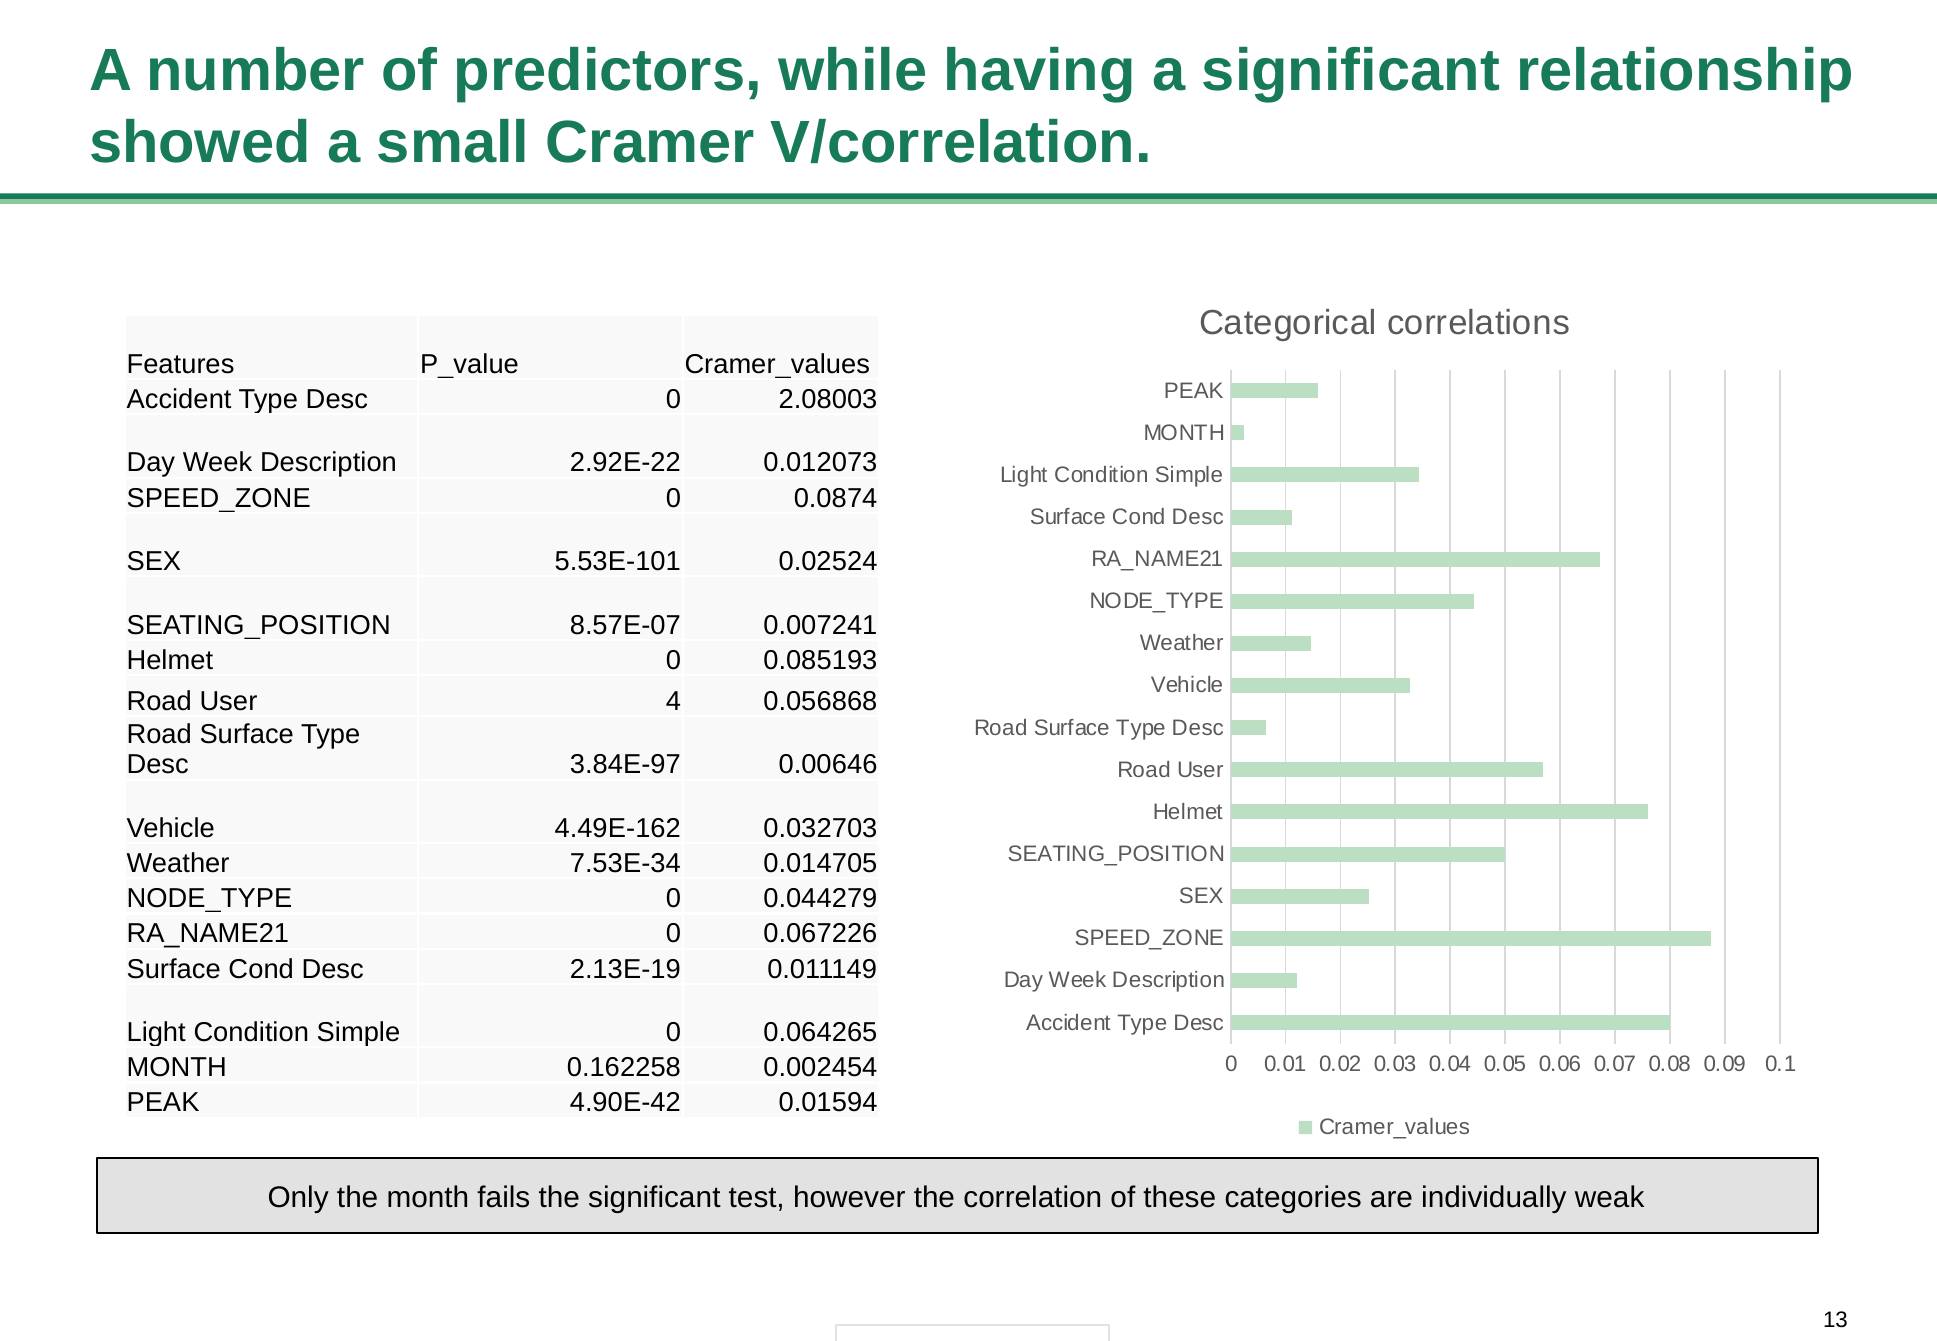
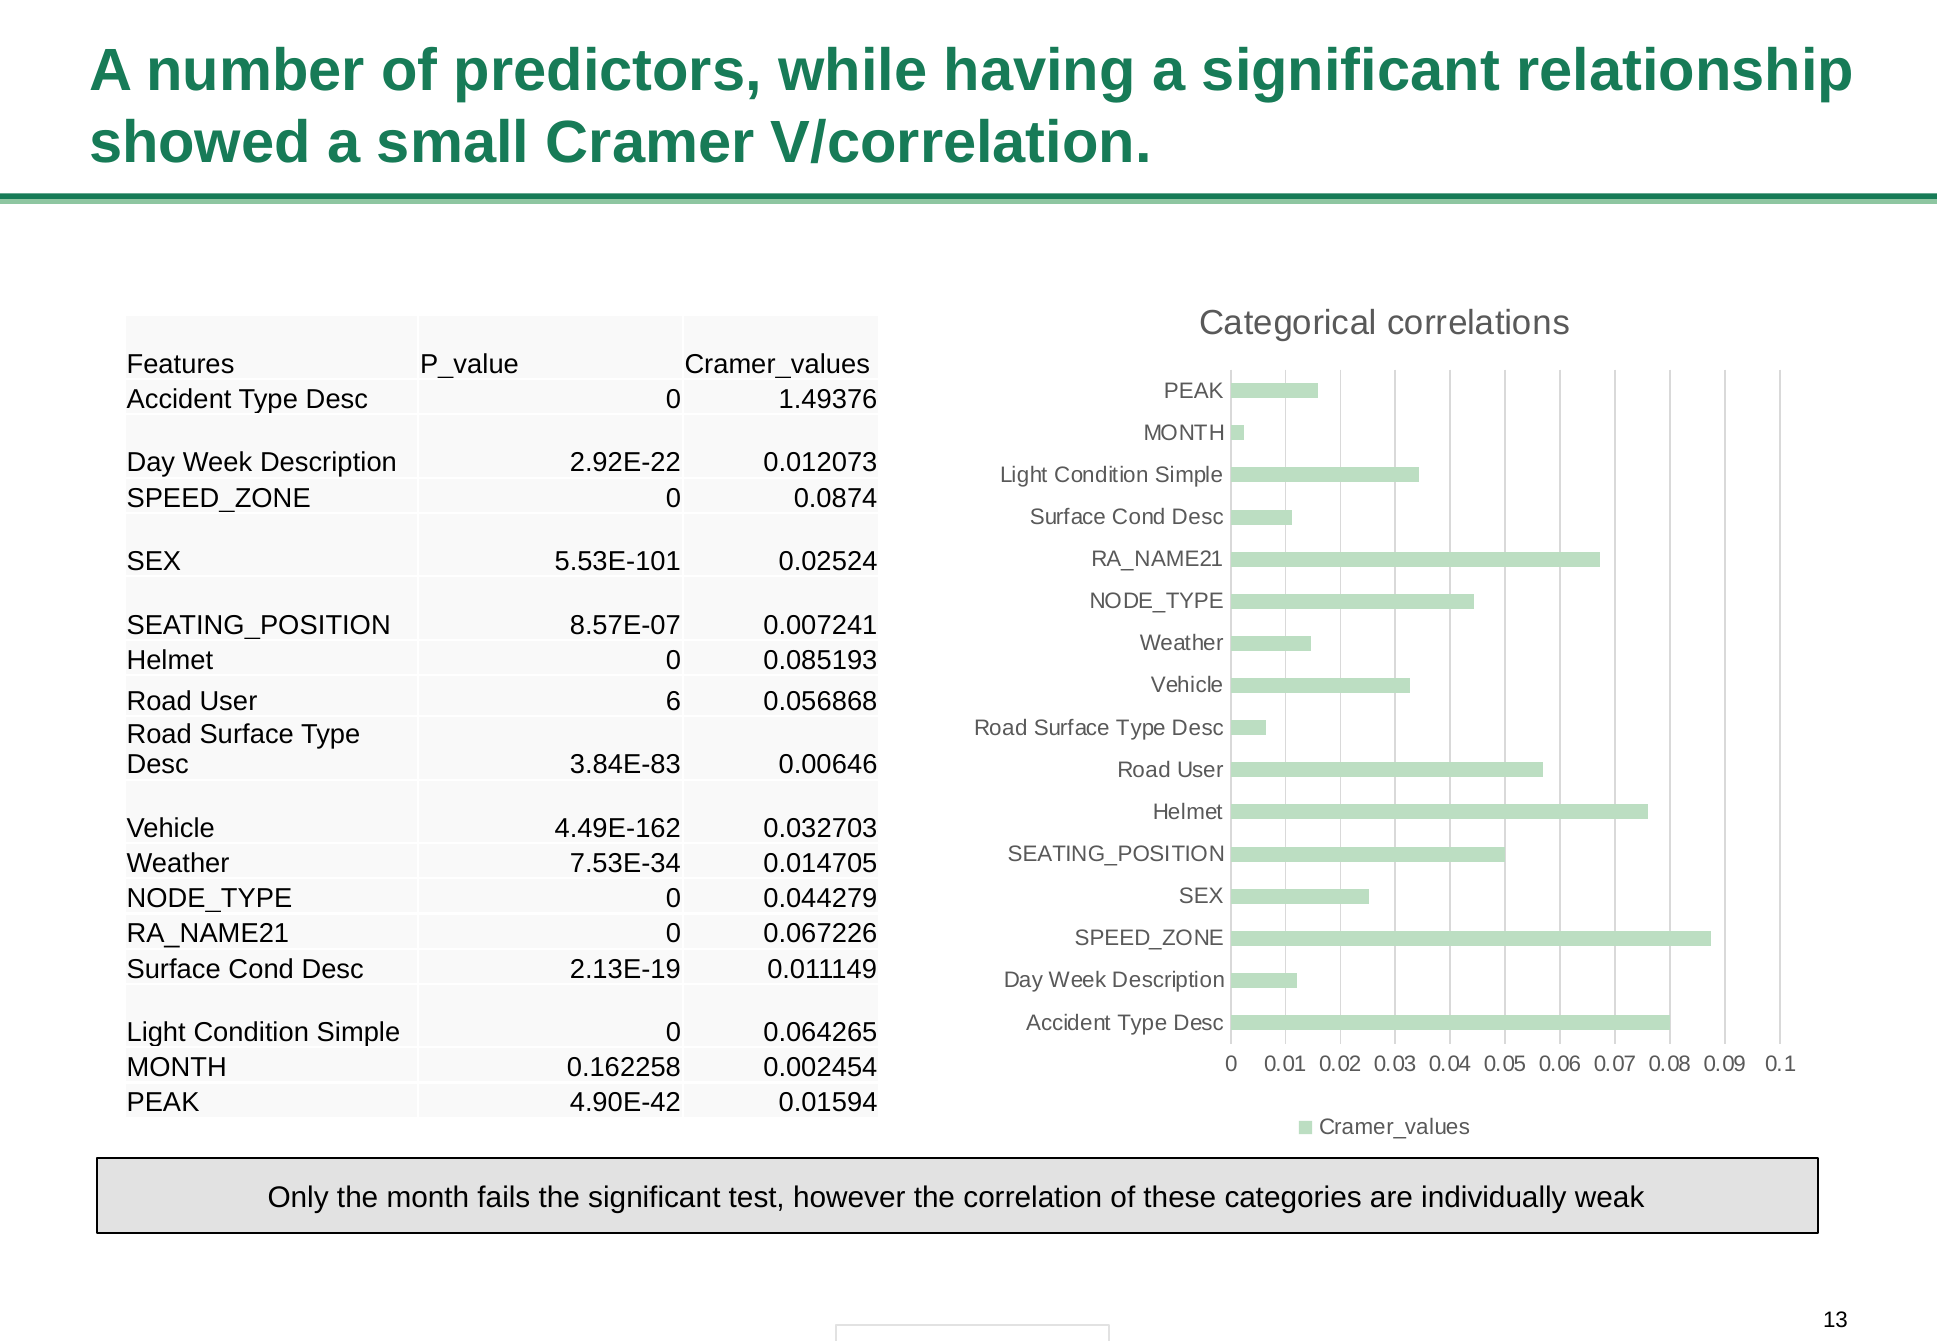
2.08003: 2.08003 -> 1.49376
4: 4 -> 6
3.84E-97: 3.84E-97 -> 3.84E-83
